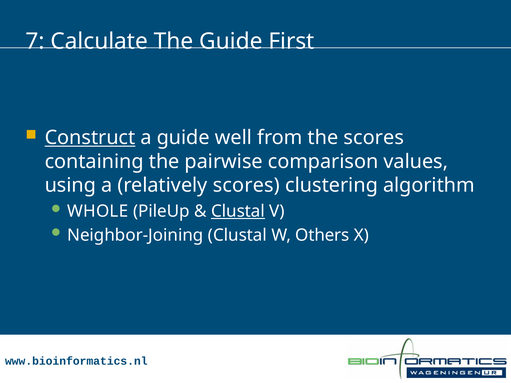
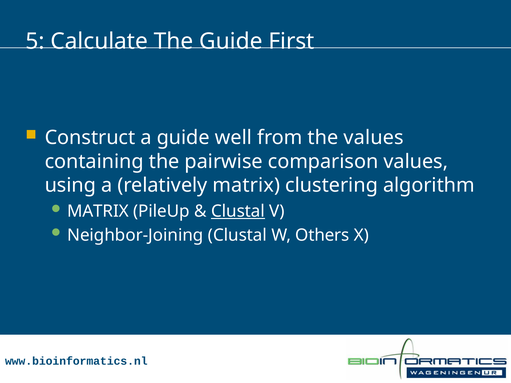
7: 7 -> 5
Construct underline: present -> none
the scores: scores -> values
relatively scores: scores -> matrix
WHOLE at (98, 211): WHOLE -> MATRIX
